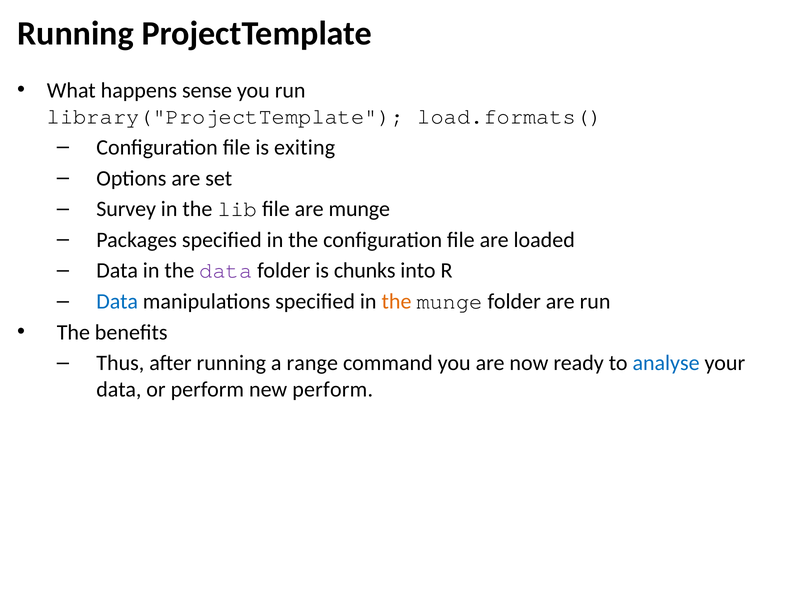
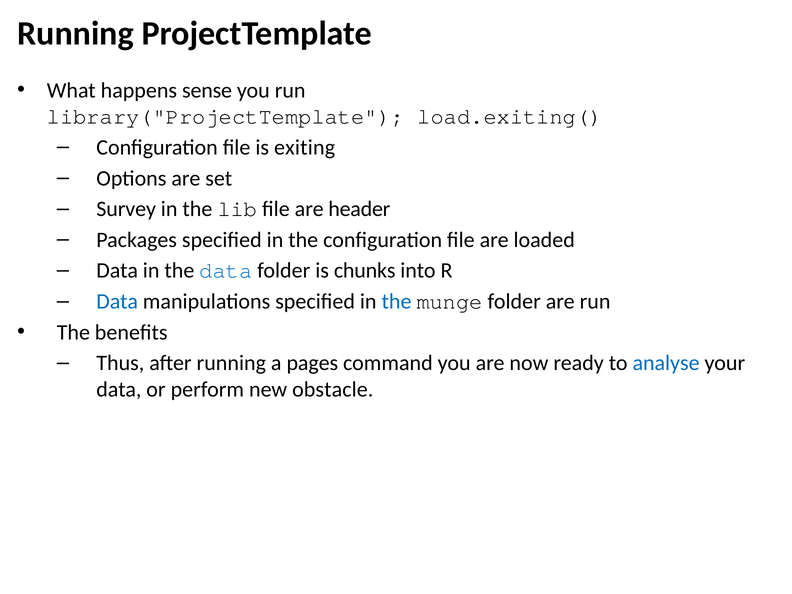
load.formats(: load.formats( -> load.exiting(
are munge: munge -> header
data at (226, 271) colour: purple -> blue
the at (397, 301) colour: orange -> blue
range: range -> pages
new perform: perform -> obstacle
